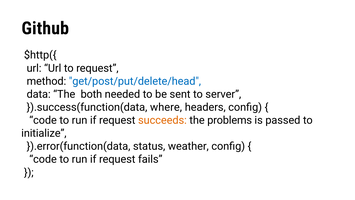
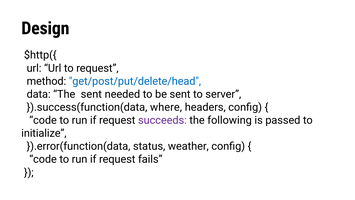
Github: Github -> Design
The both: both -> sent
succeeds colour: orange -> purple
problems: problems -> following
